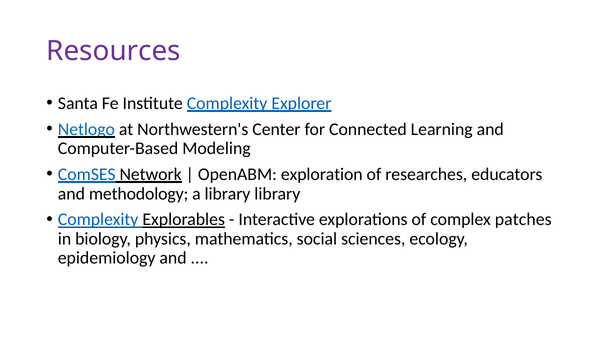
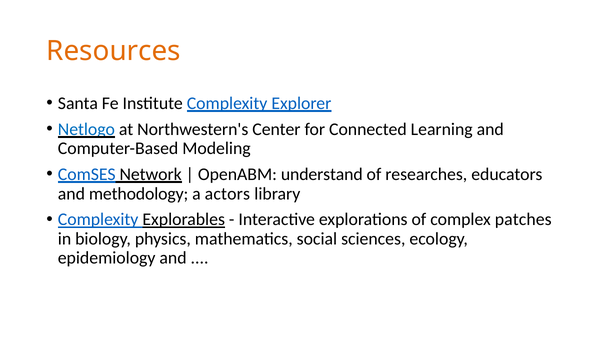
Resources colour: purple -> orange
exploration: exploration -> understand
a library: library -> actors
